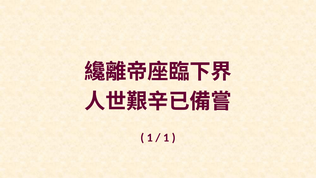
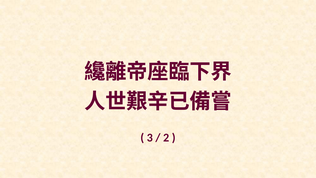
1 at (150, 137): 1 -> 3
1 at (166, 137): 1 -> 2
